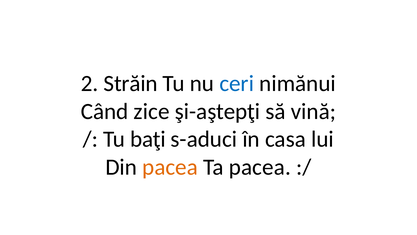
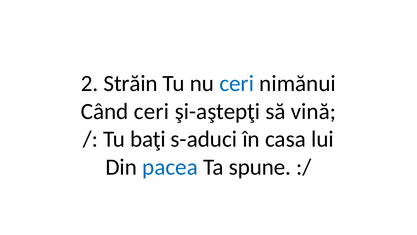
Când zice: zice -> ceri
pacea at (170, 167) colour: orange -> blue
Ta pacea: pacea -> spune
